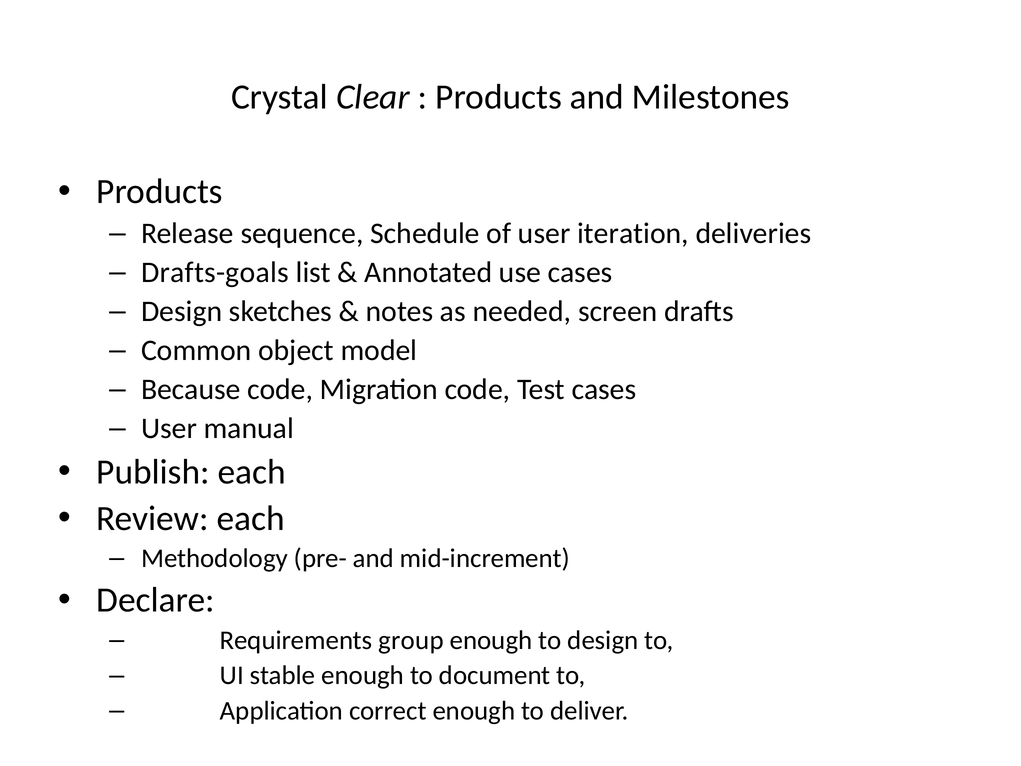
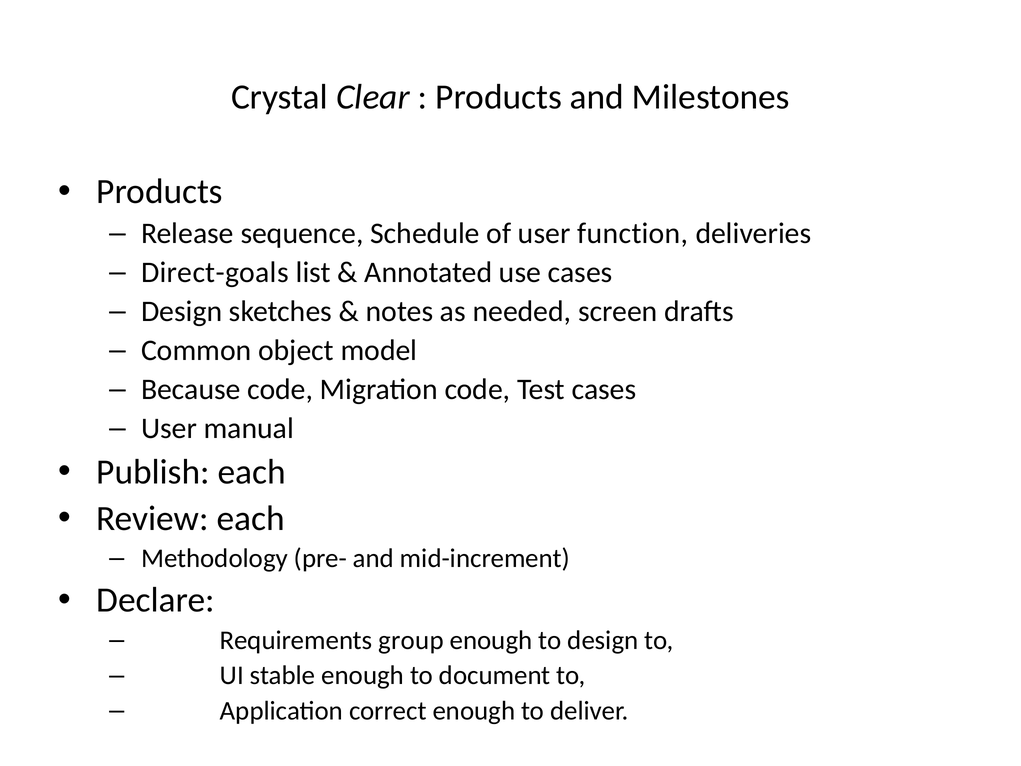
iteration: iteration -> function
Drafts-goals: Drafts-goals -> Direct-goals
